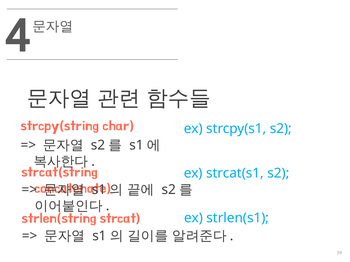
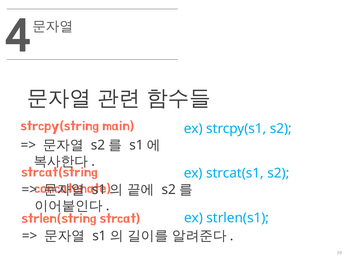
char: char -> main
